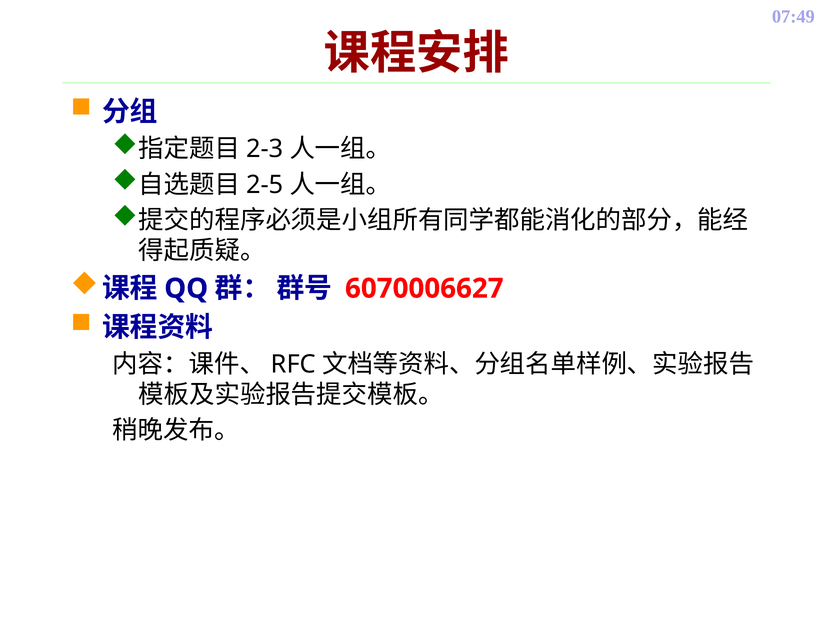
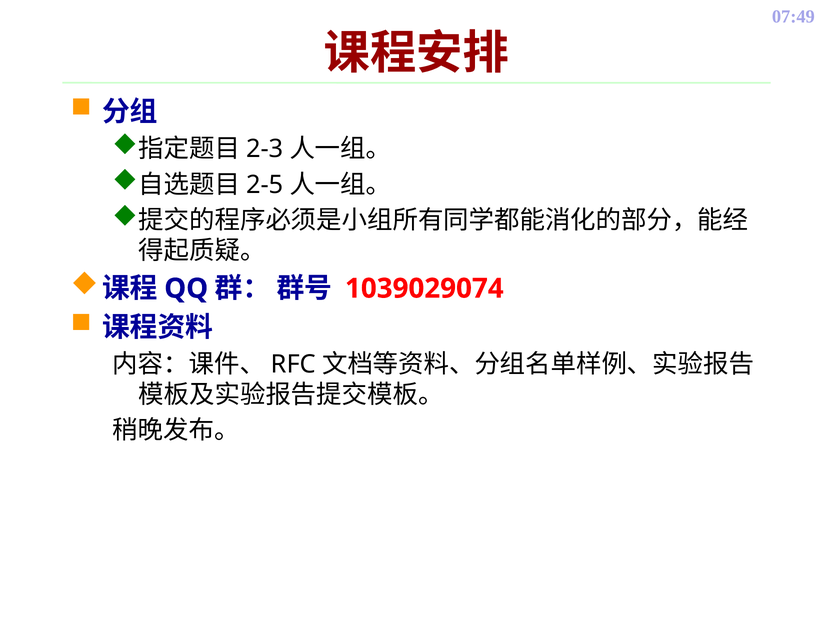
6070006627: 6070006627 -> 1039029074
